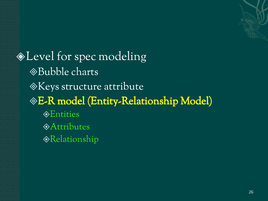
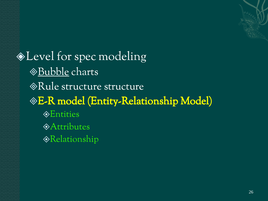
Bubble underline: none -> present
Keys: Keys -> Rule
structure attribute: attribute -> structure
